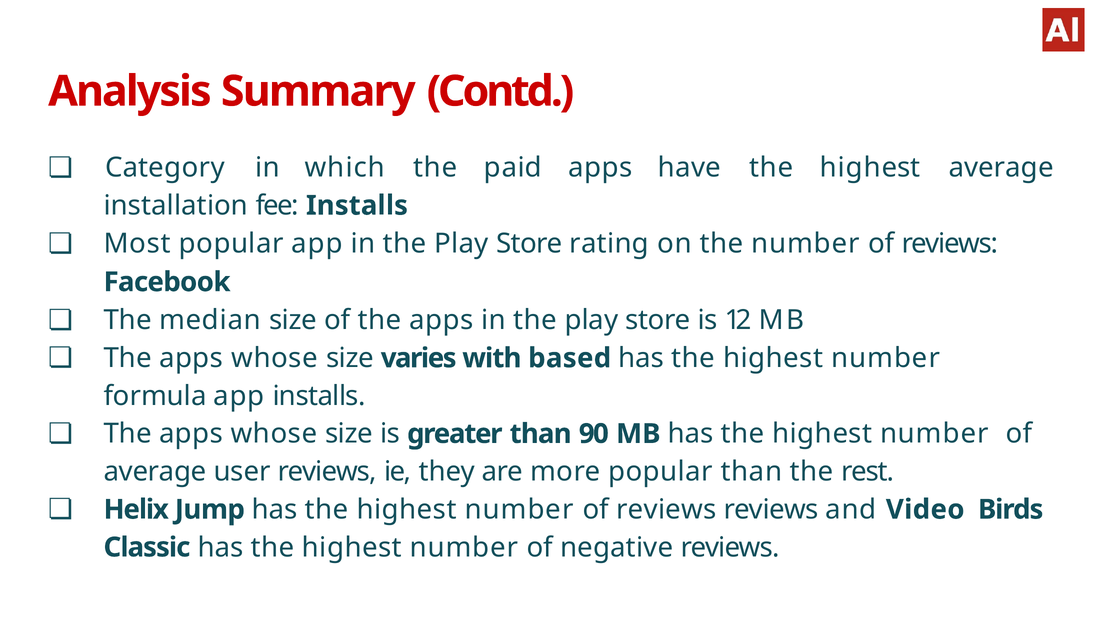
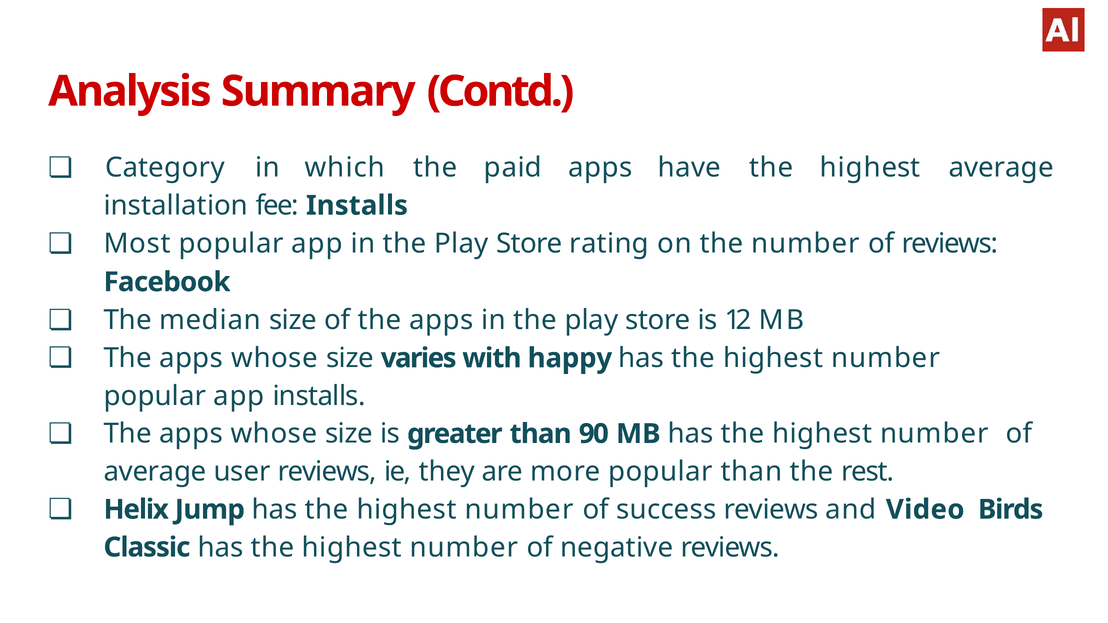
based: based -> happy
formula at (155, 396): formula -> popular
highest number of reviews: reviews -> success
